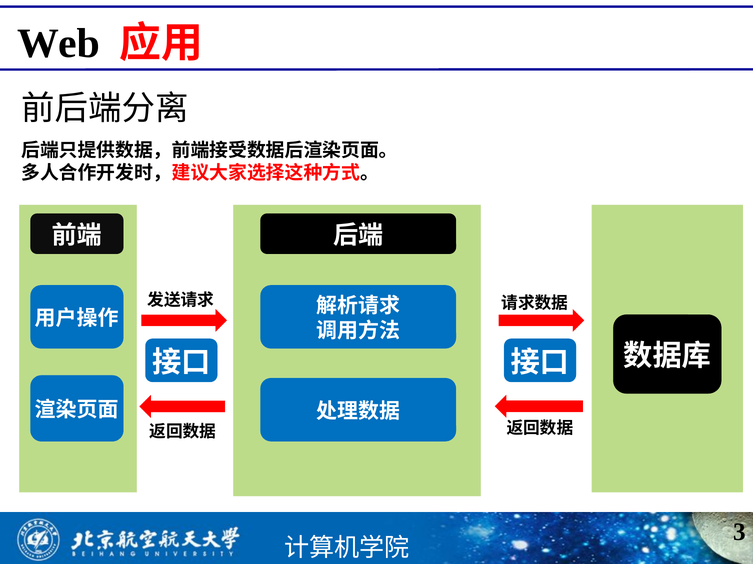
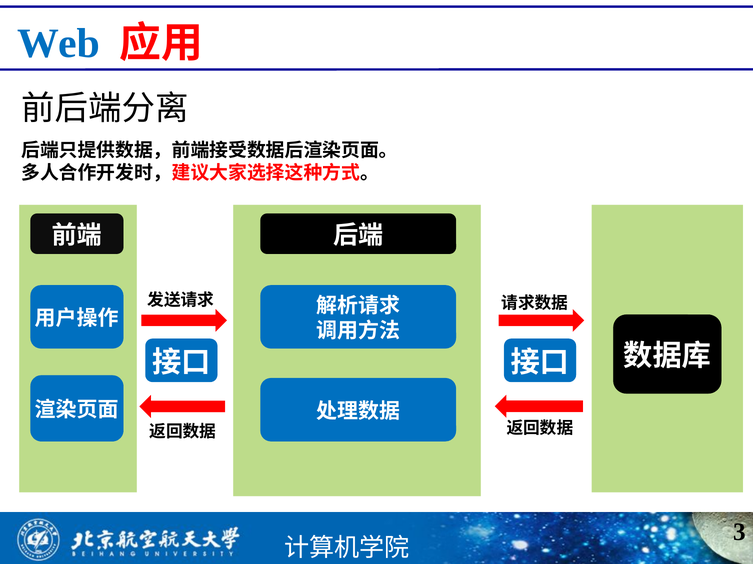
Web colour: black -> blue
